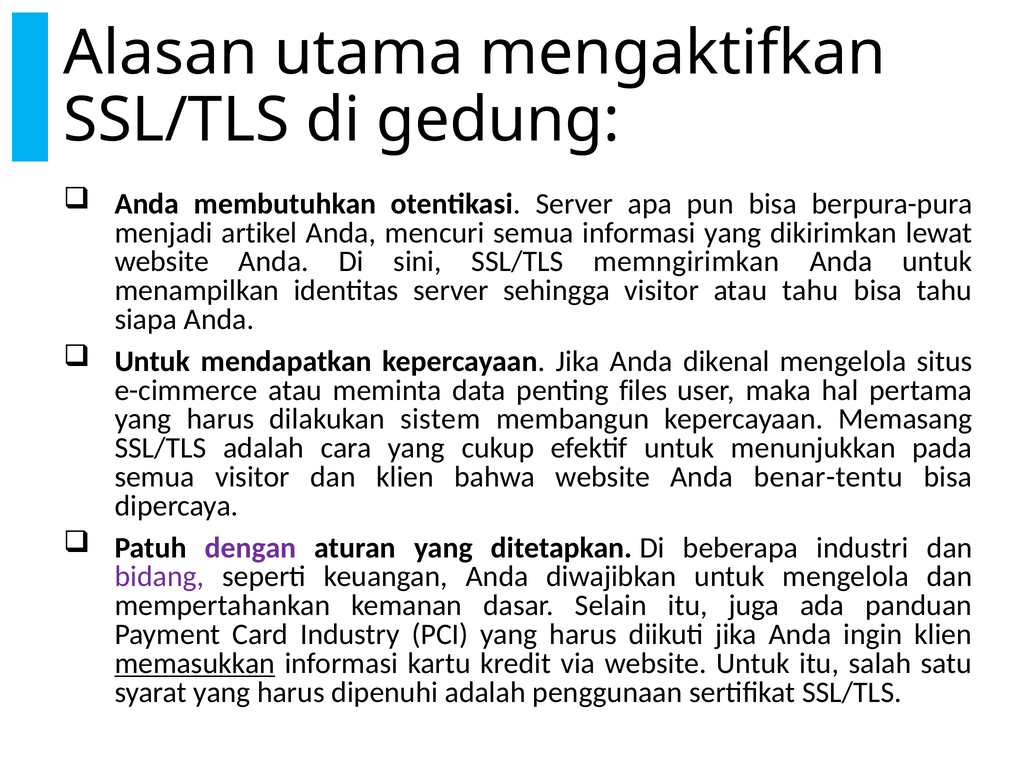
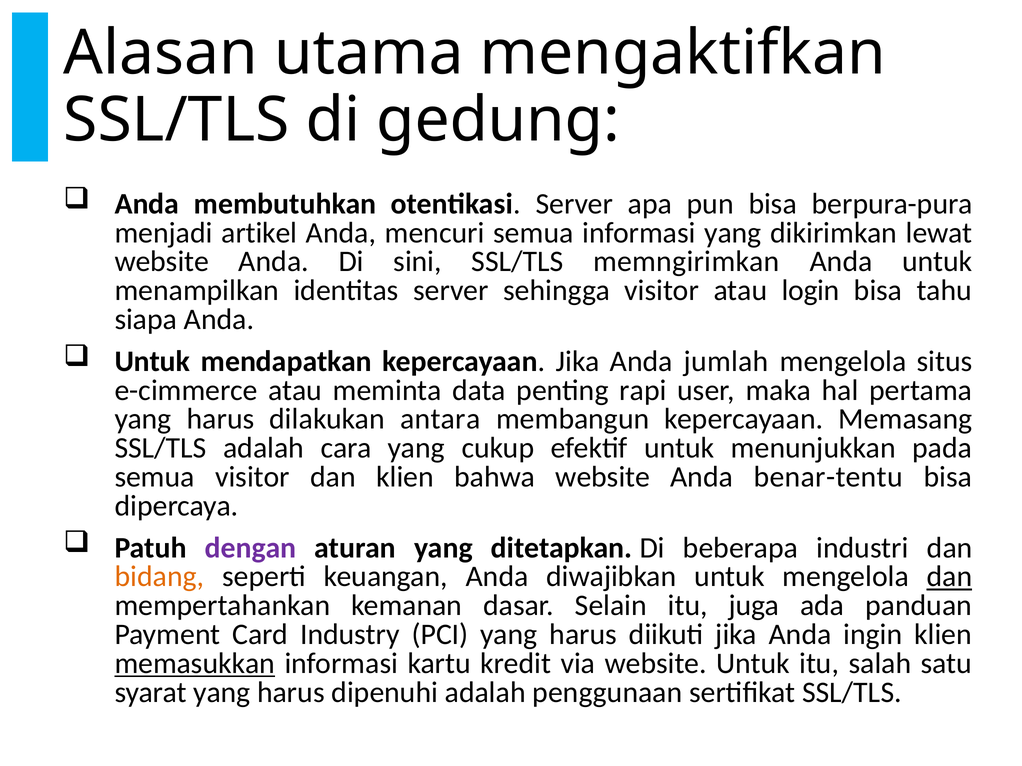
atau tahu: tahu -> login
dikenal: dikenal -> jumlah
files: files -> rapi
sistem: sistem -> antara
bidang colour: purple -> orange
dan at (949, 577) underline: none -> present
